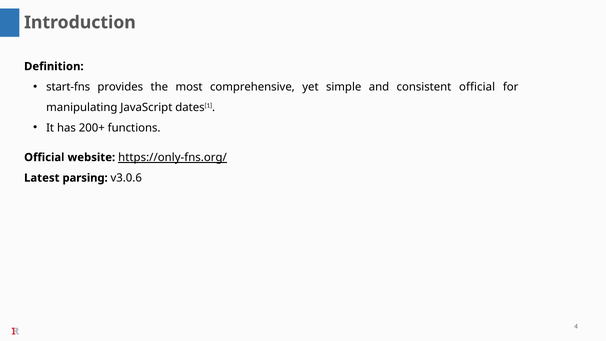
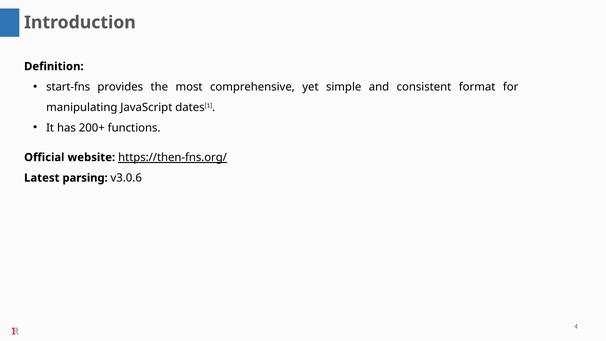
consistent official: official -> format
https://only-fns.org/: https://only-fns.org/ -> https://then-fns.org/
